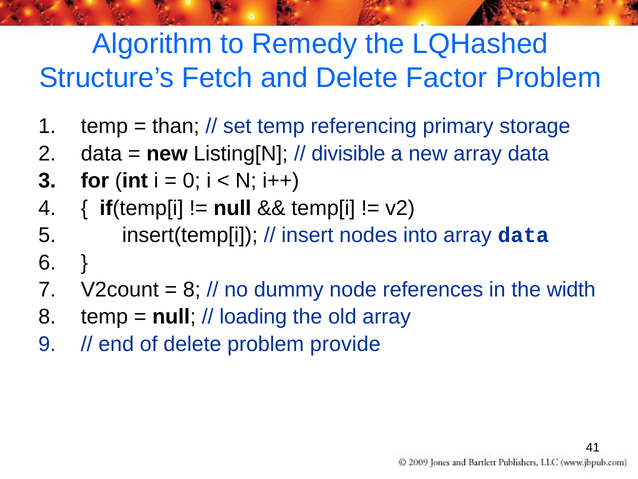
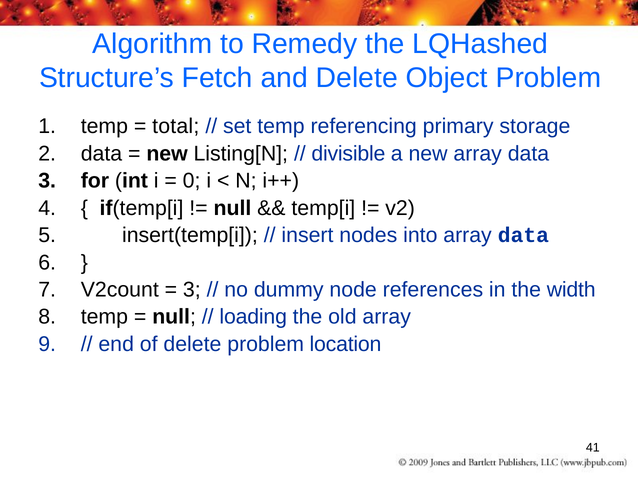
Factor: Factor -> Object
than: than -> total
8 at (192, 289): 8 -> 3
provide: provide -> location
